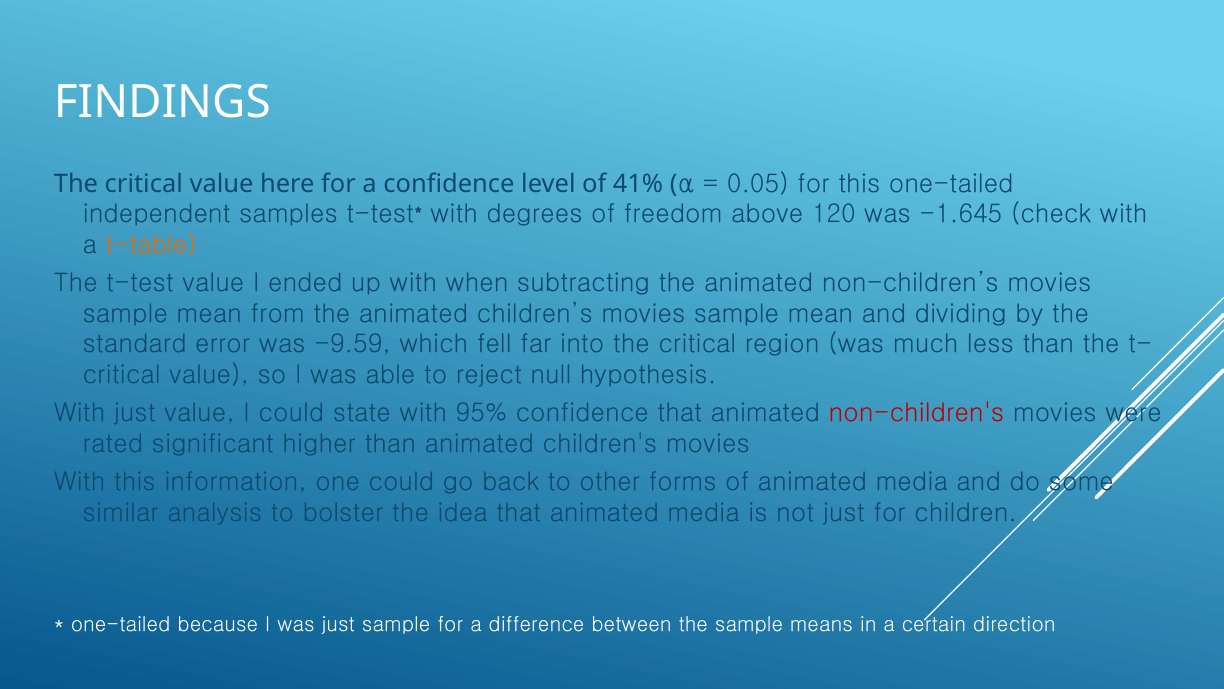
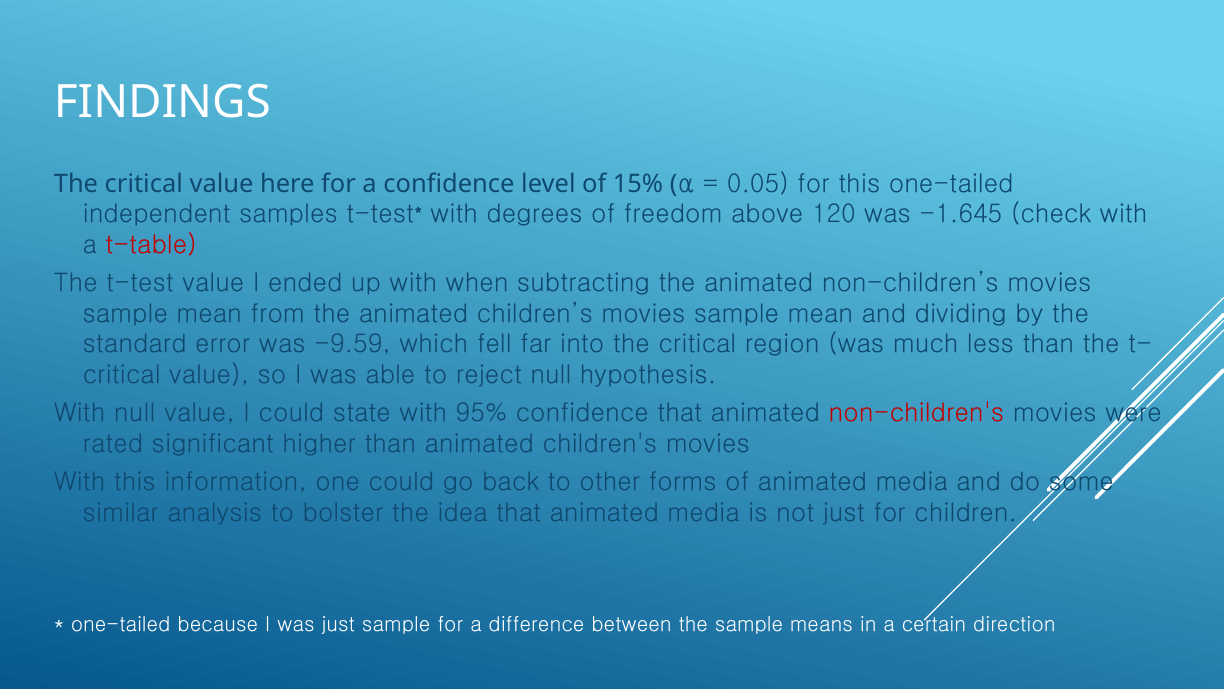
41%: 41% -> 15%
t-table colour: orange -> red
With just: just -> null
